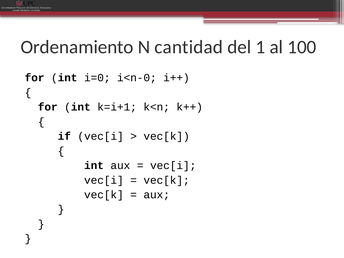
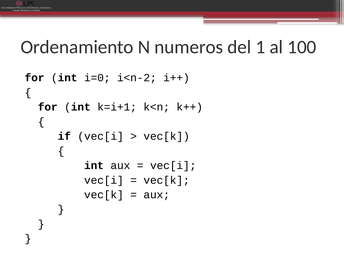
cantidad: cantidad -> numeros
i<n-0: i<n-0 -> i<n-2
